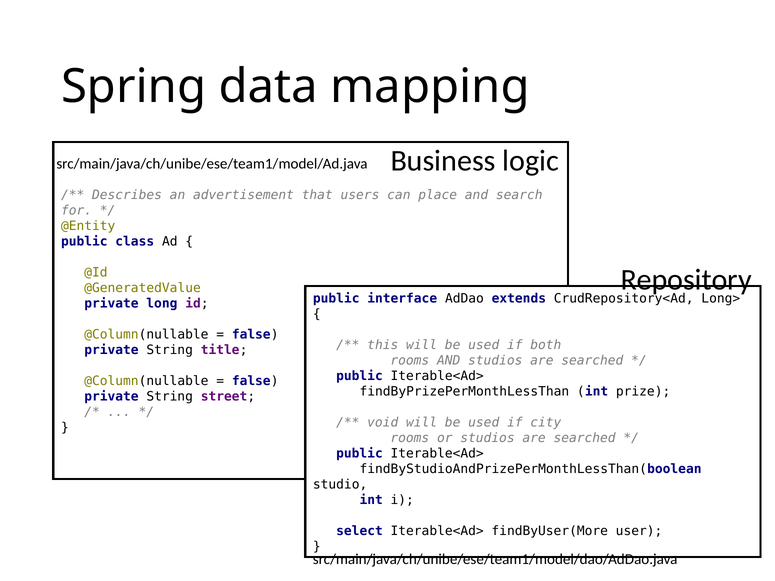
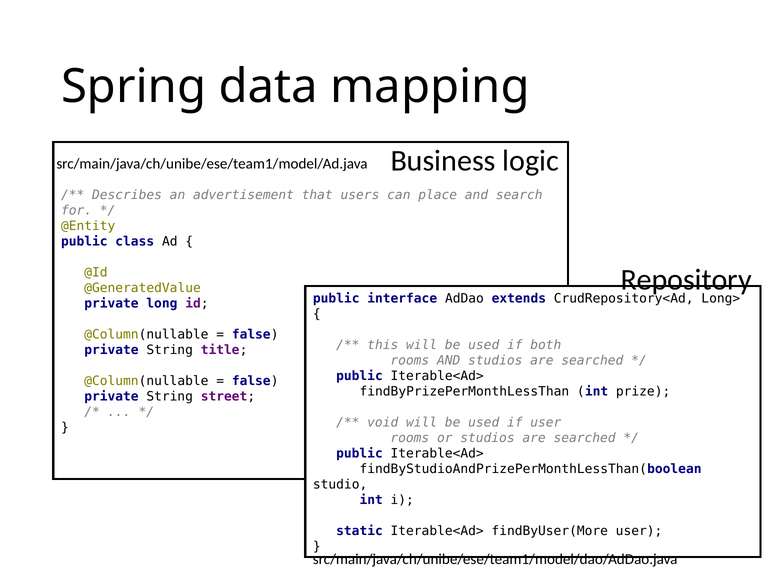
if city: city -> user
select: select -> static
